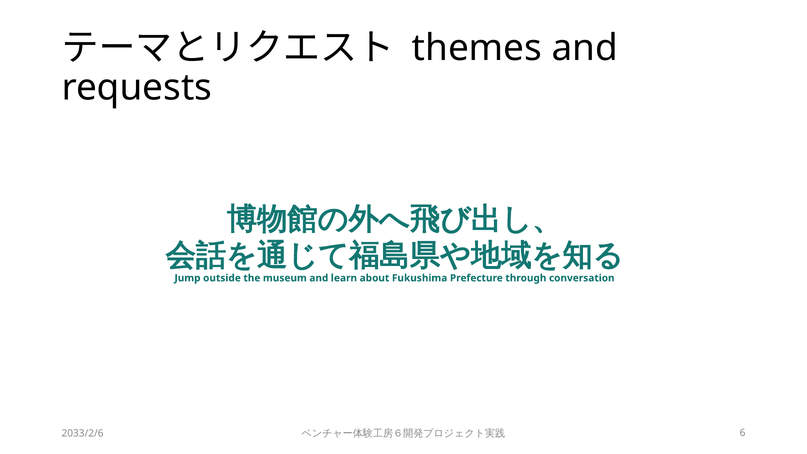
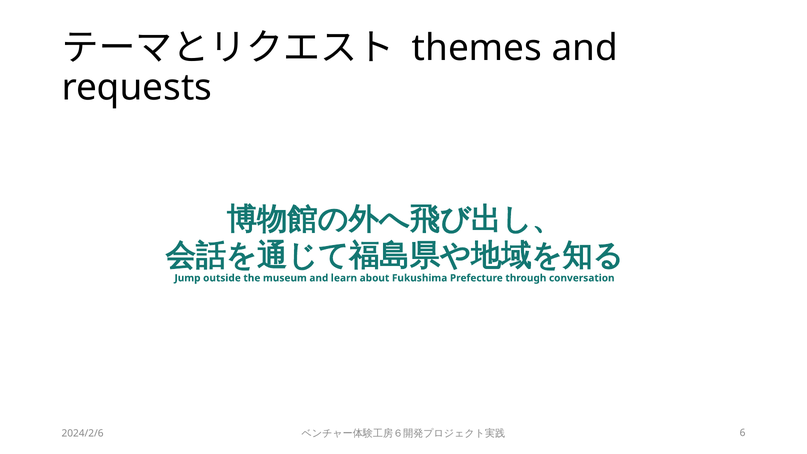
2033/2/6: 2033/2/6 -> 2024/2/6
